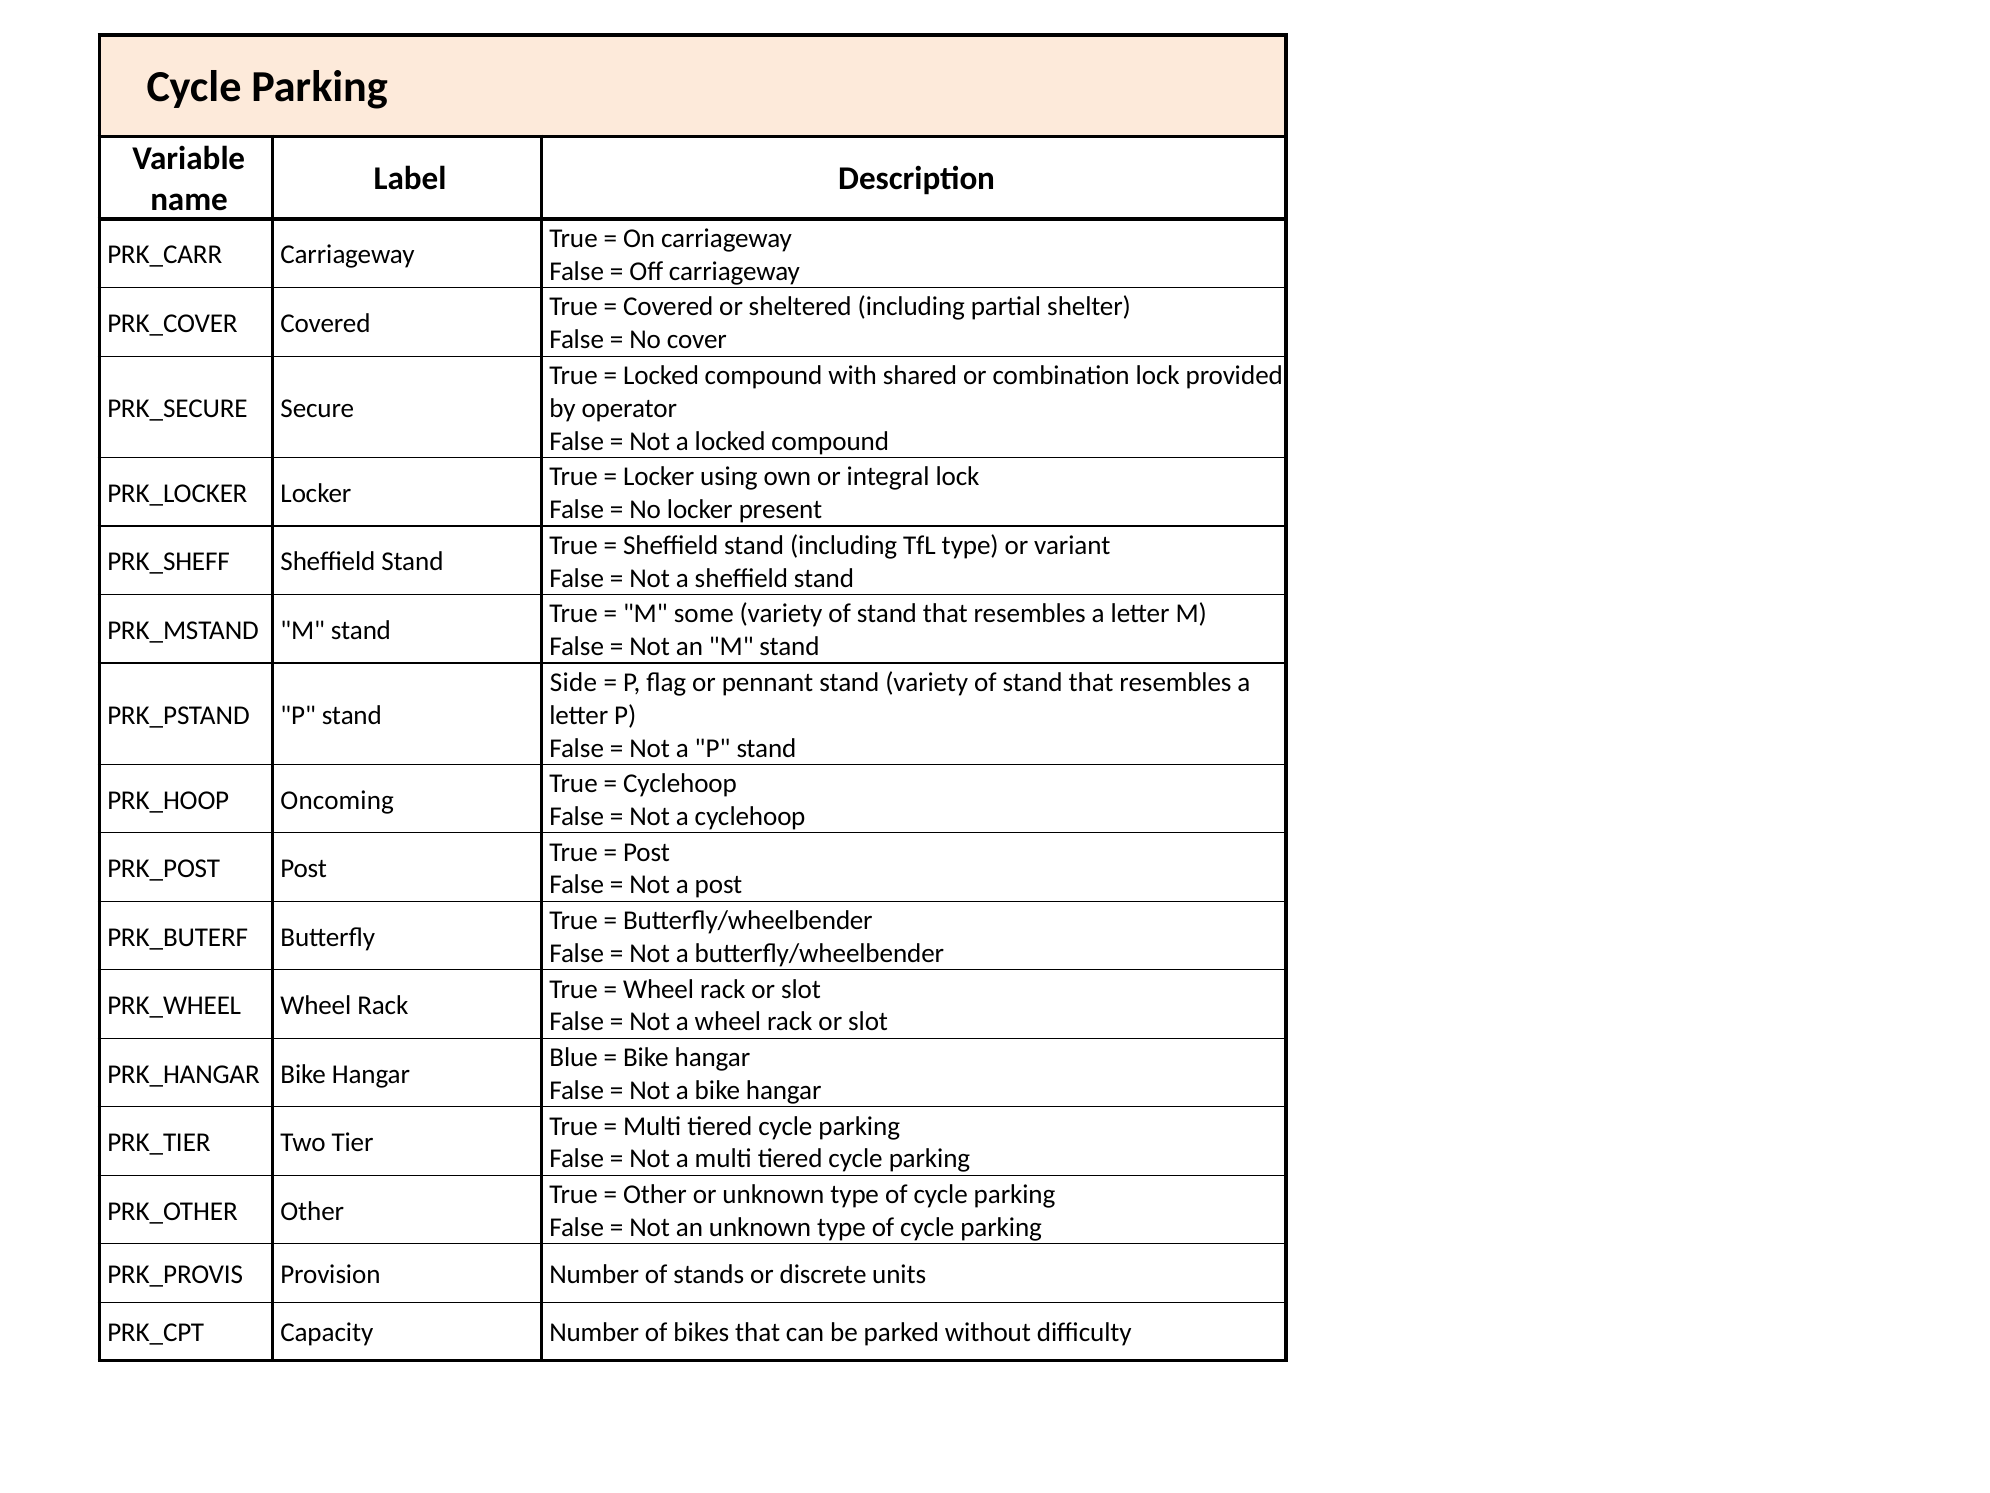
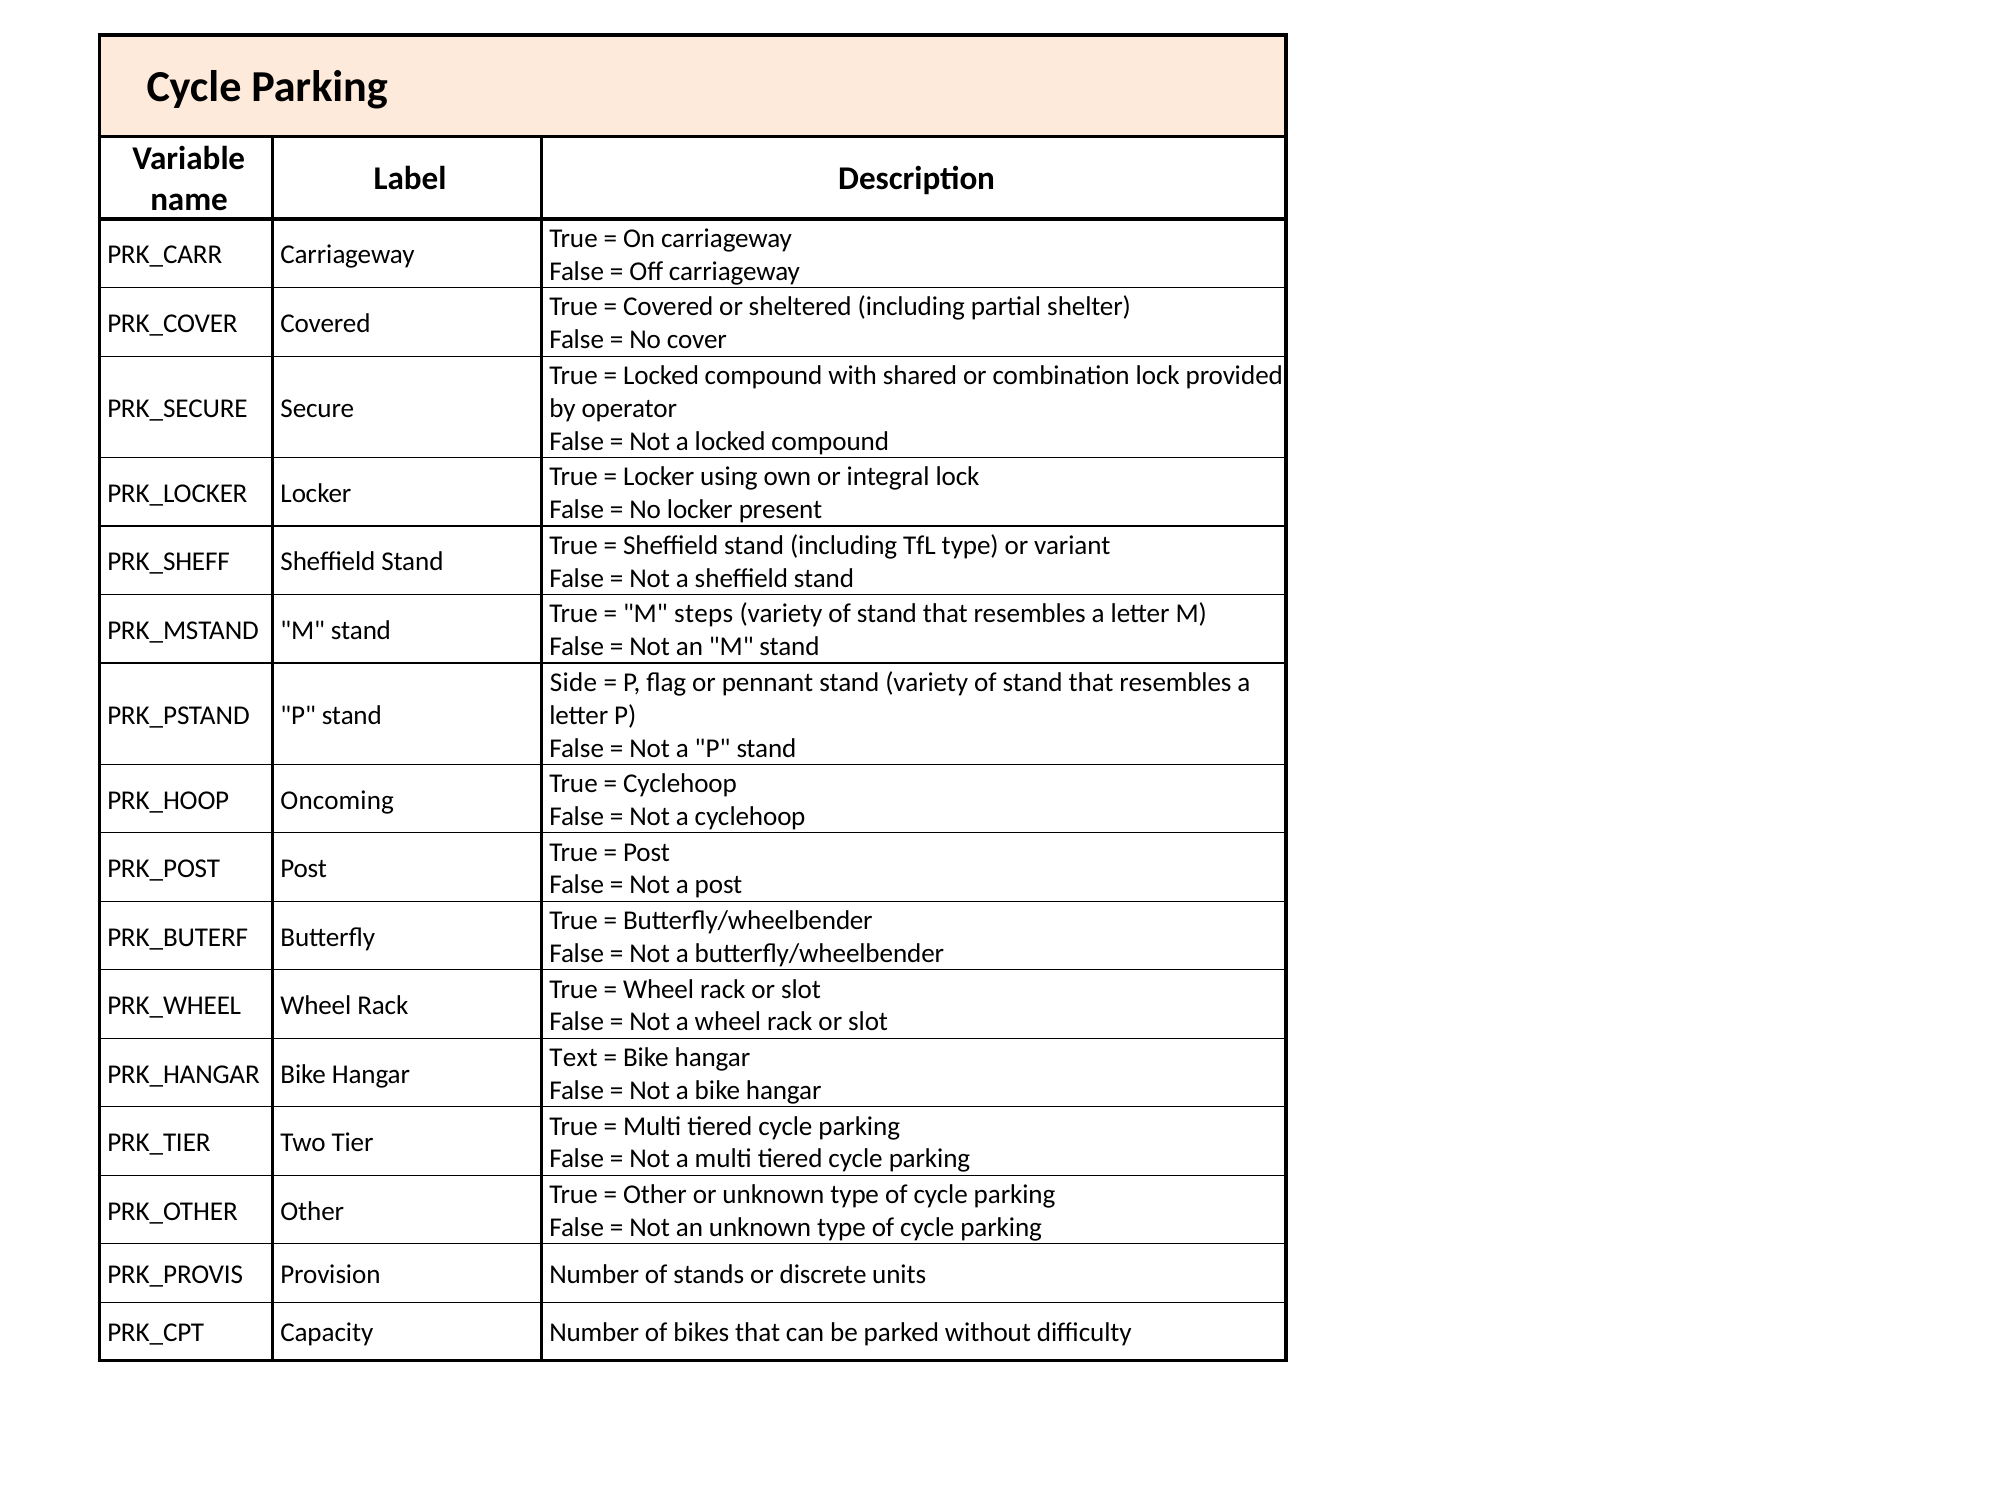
some: some -> steps
Blue: Blue -> Text
